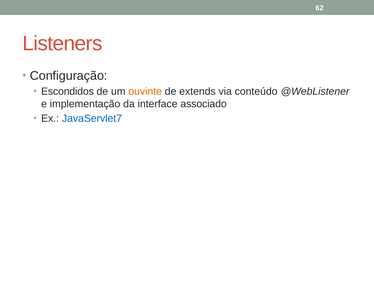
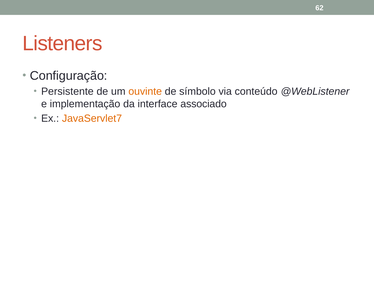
Escondidos: Escondidos -> Persistente
extends: extends -> símbolo
JavaServlet7 colour: blue -> orange
